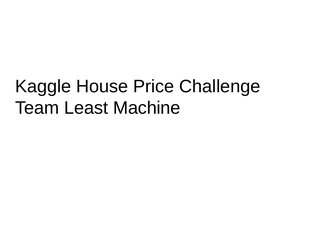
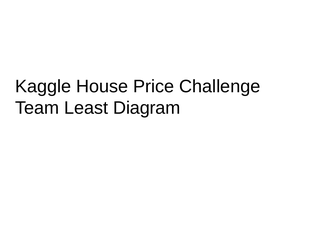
Machine: Machine -> Diagram
